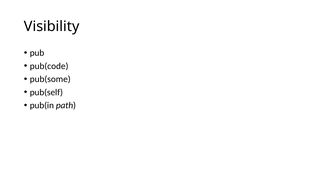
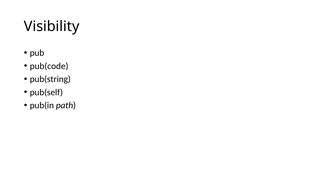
pub(some: pub(some -> pub(string
